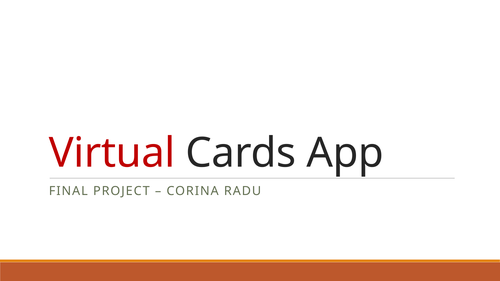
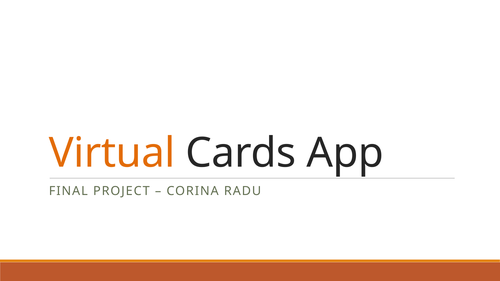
Virtual colour: red -> orange
